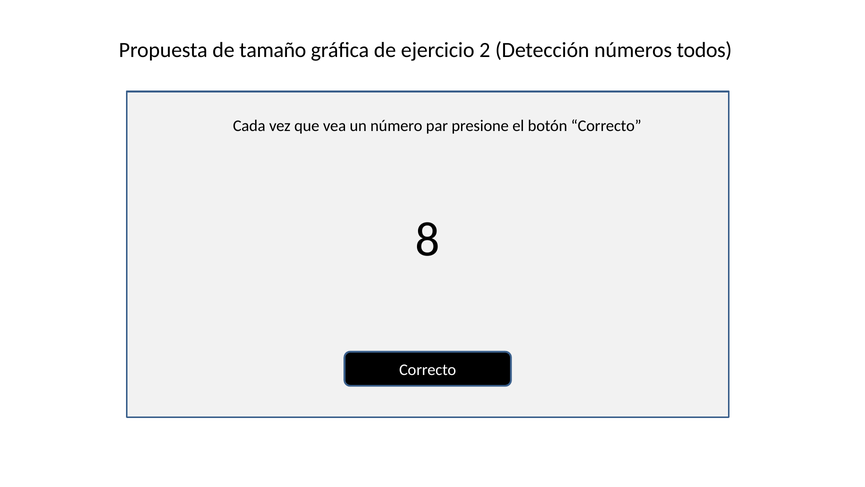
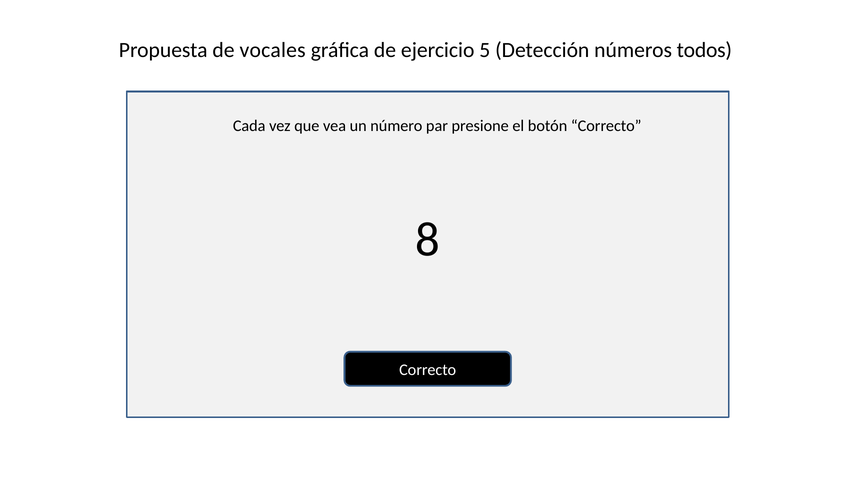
tamaño: tamaño -> vocales
2: 2 -> 5
